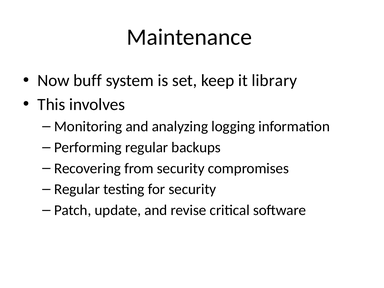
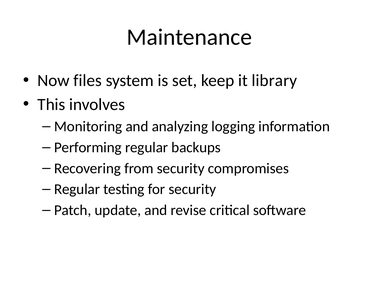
buff: buff -> files
